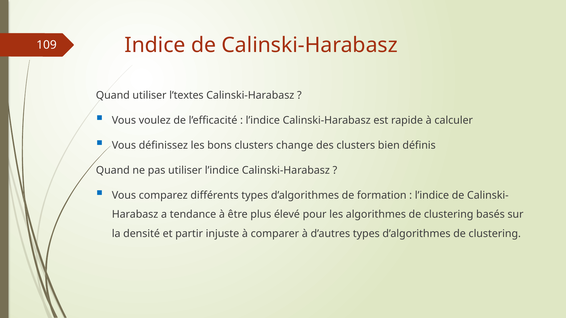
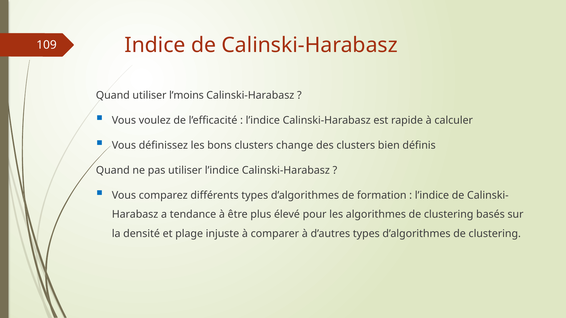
l’textes: l’textes -> l’moins
partir: partir -> plage
